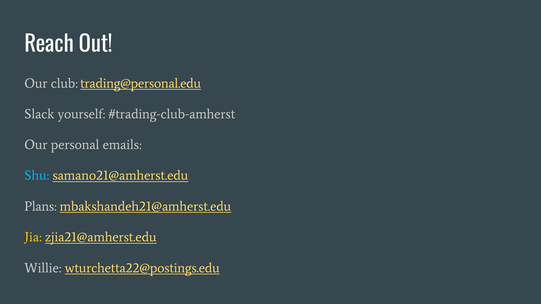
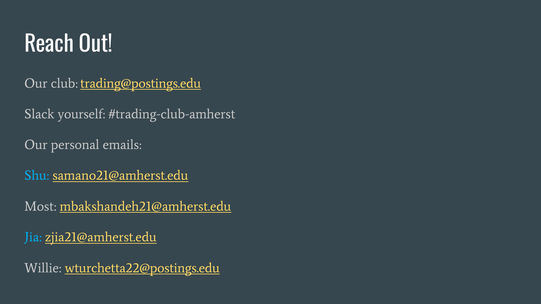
trading@personal.edu: trading@personal.edu -> trading@postings.edu
Plans: Plans -> Most
Jia colour: yellow -> light blue
